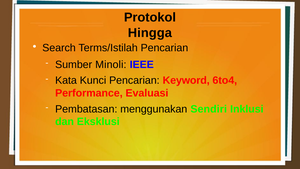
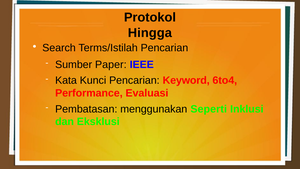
Minoli: Minoli -> Paper
Sendiri: Sendiri -> Seperti
